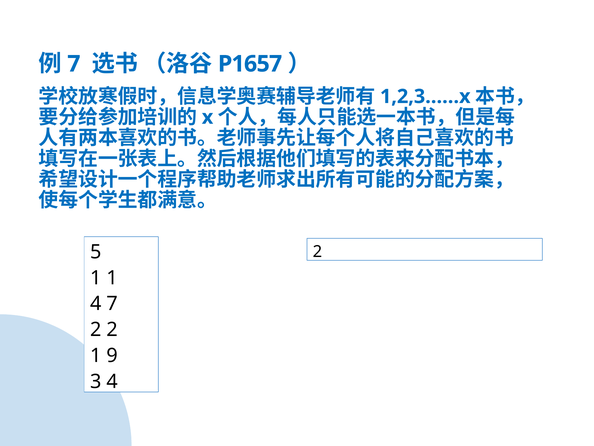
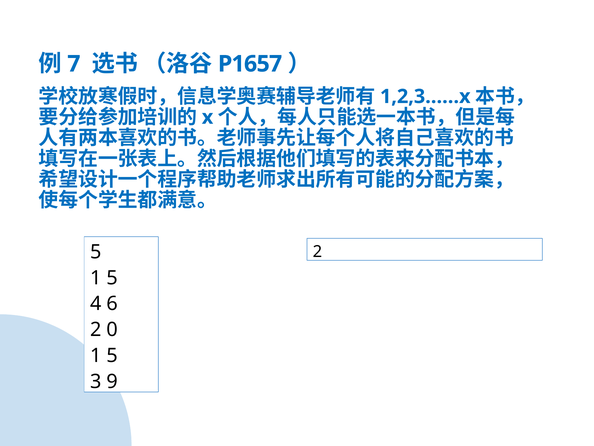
1 at (112, 278): 1 -> 5
4 7: 7 -> 6
2 2: 2 -> 0
9 at (112, 355): 9 -> 5
3 4: 4 -> 9
